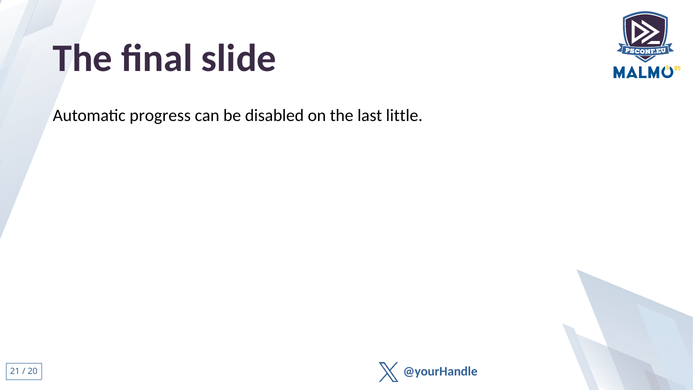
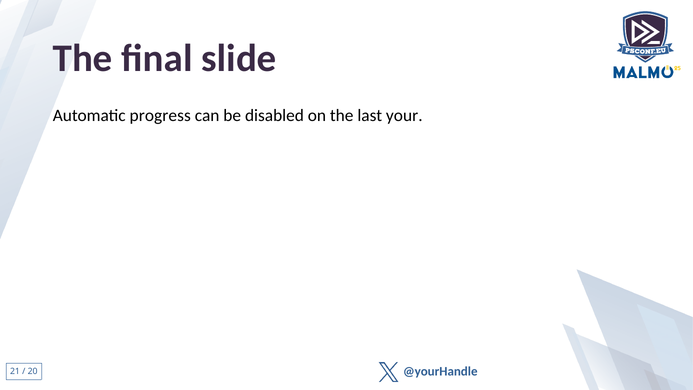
little: little -> your
